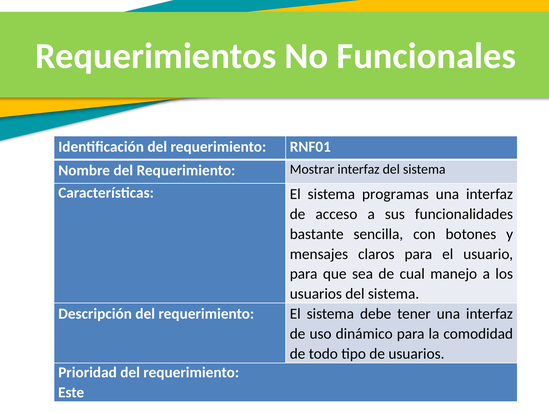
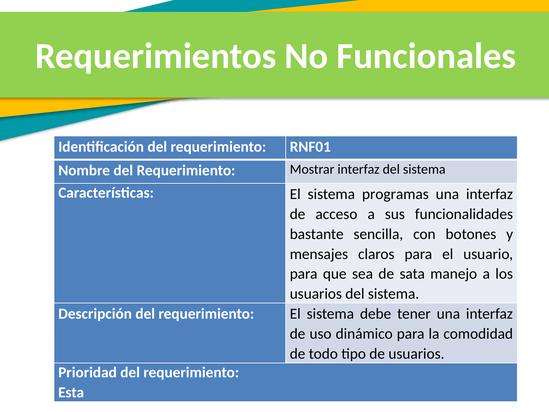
cual: cual -> sata
Este: Este -> Esta
